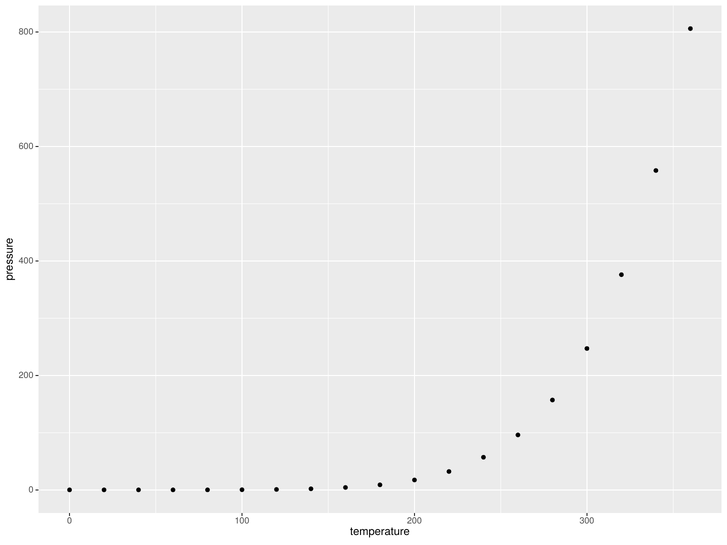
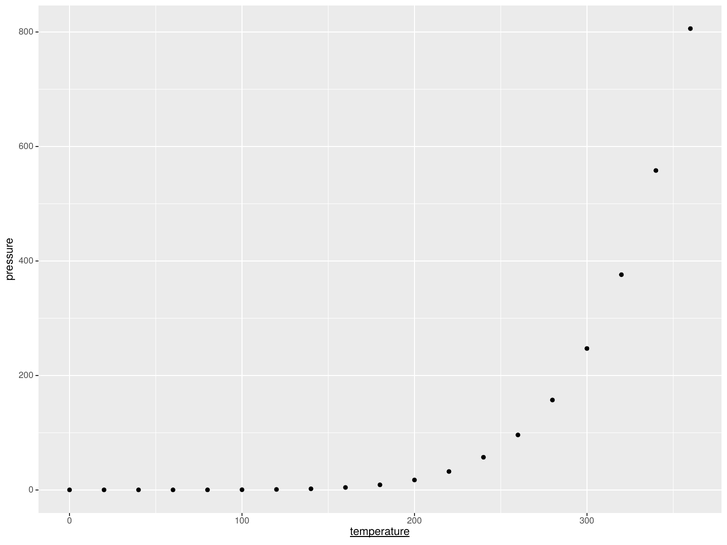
temperature underline: none -> present
